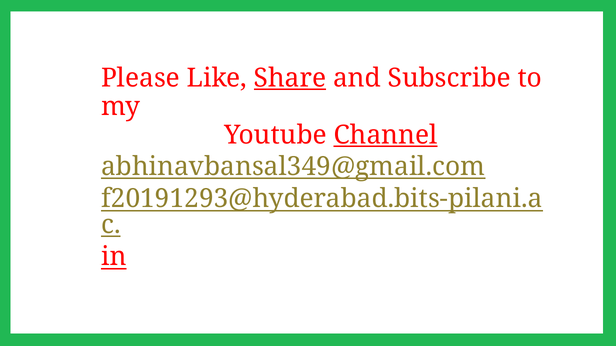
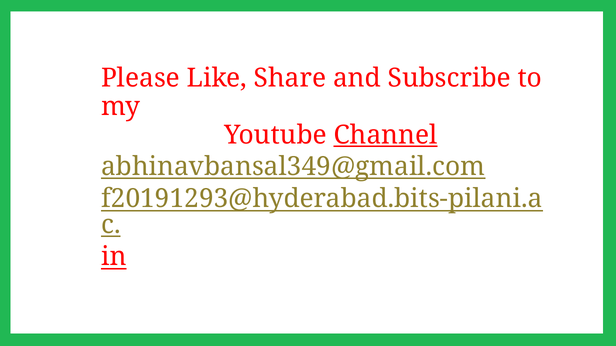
Share underline: present -> none
